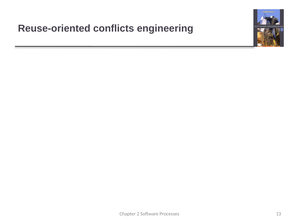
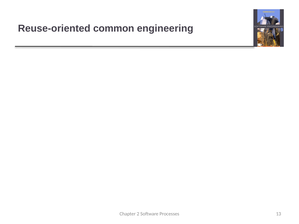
conflicts: conflicts -> common
